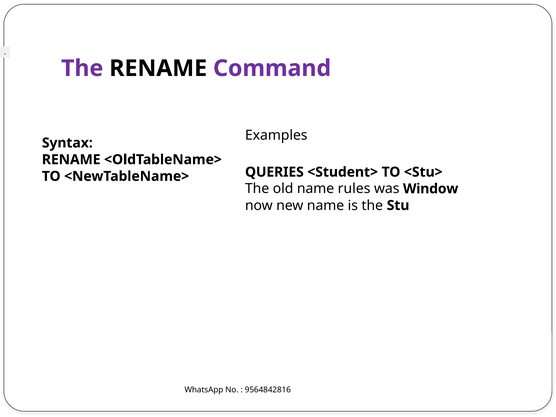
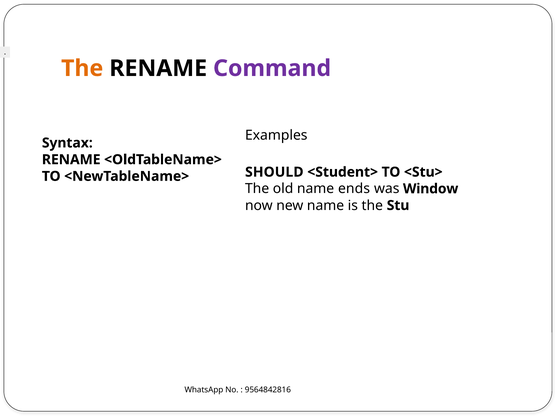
The at (82, 68) colour: purple -> orange
QUERIES: QUERIES -> SHOULD
rules: rules -> ends
